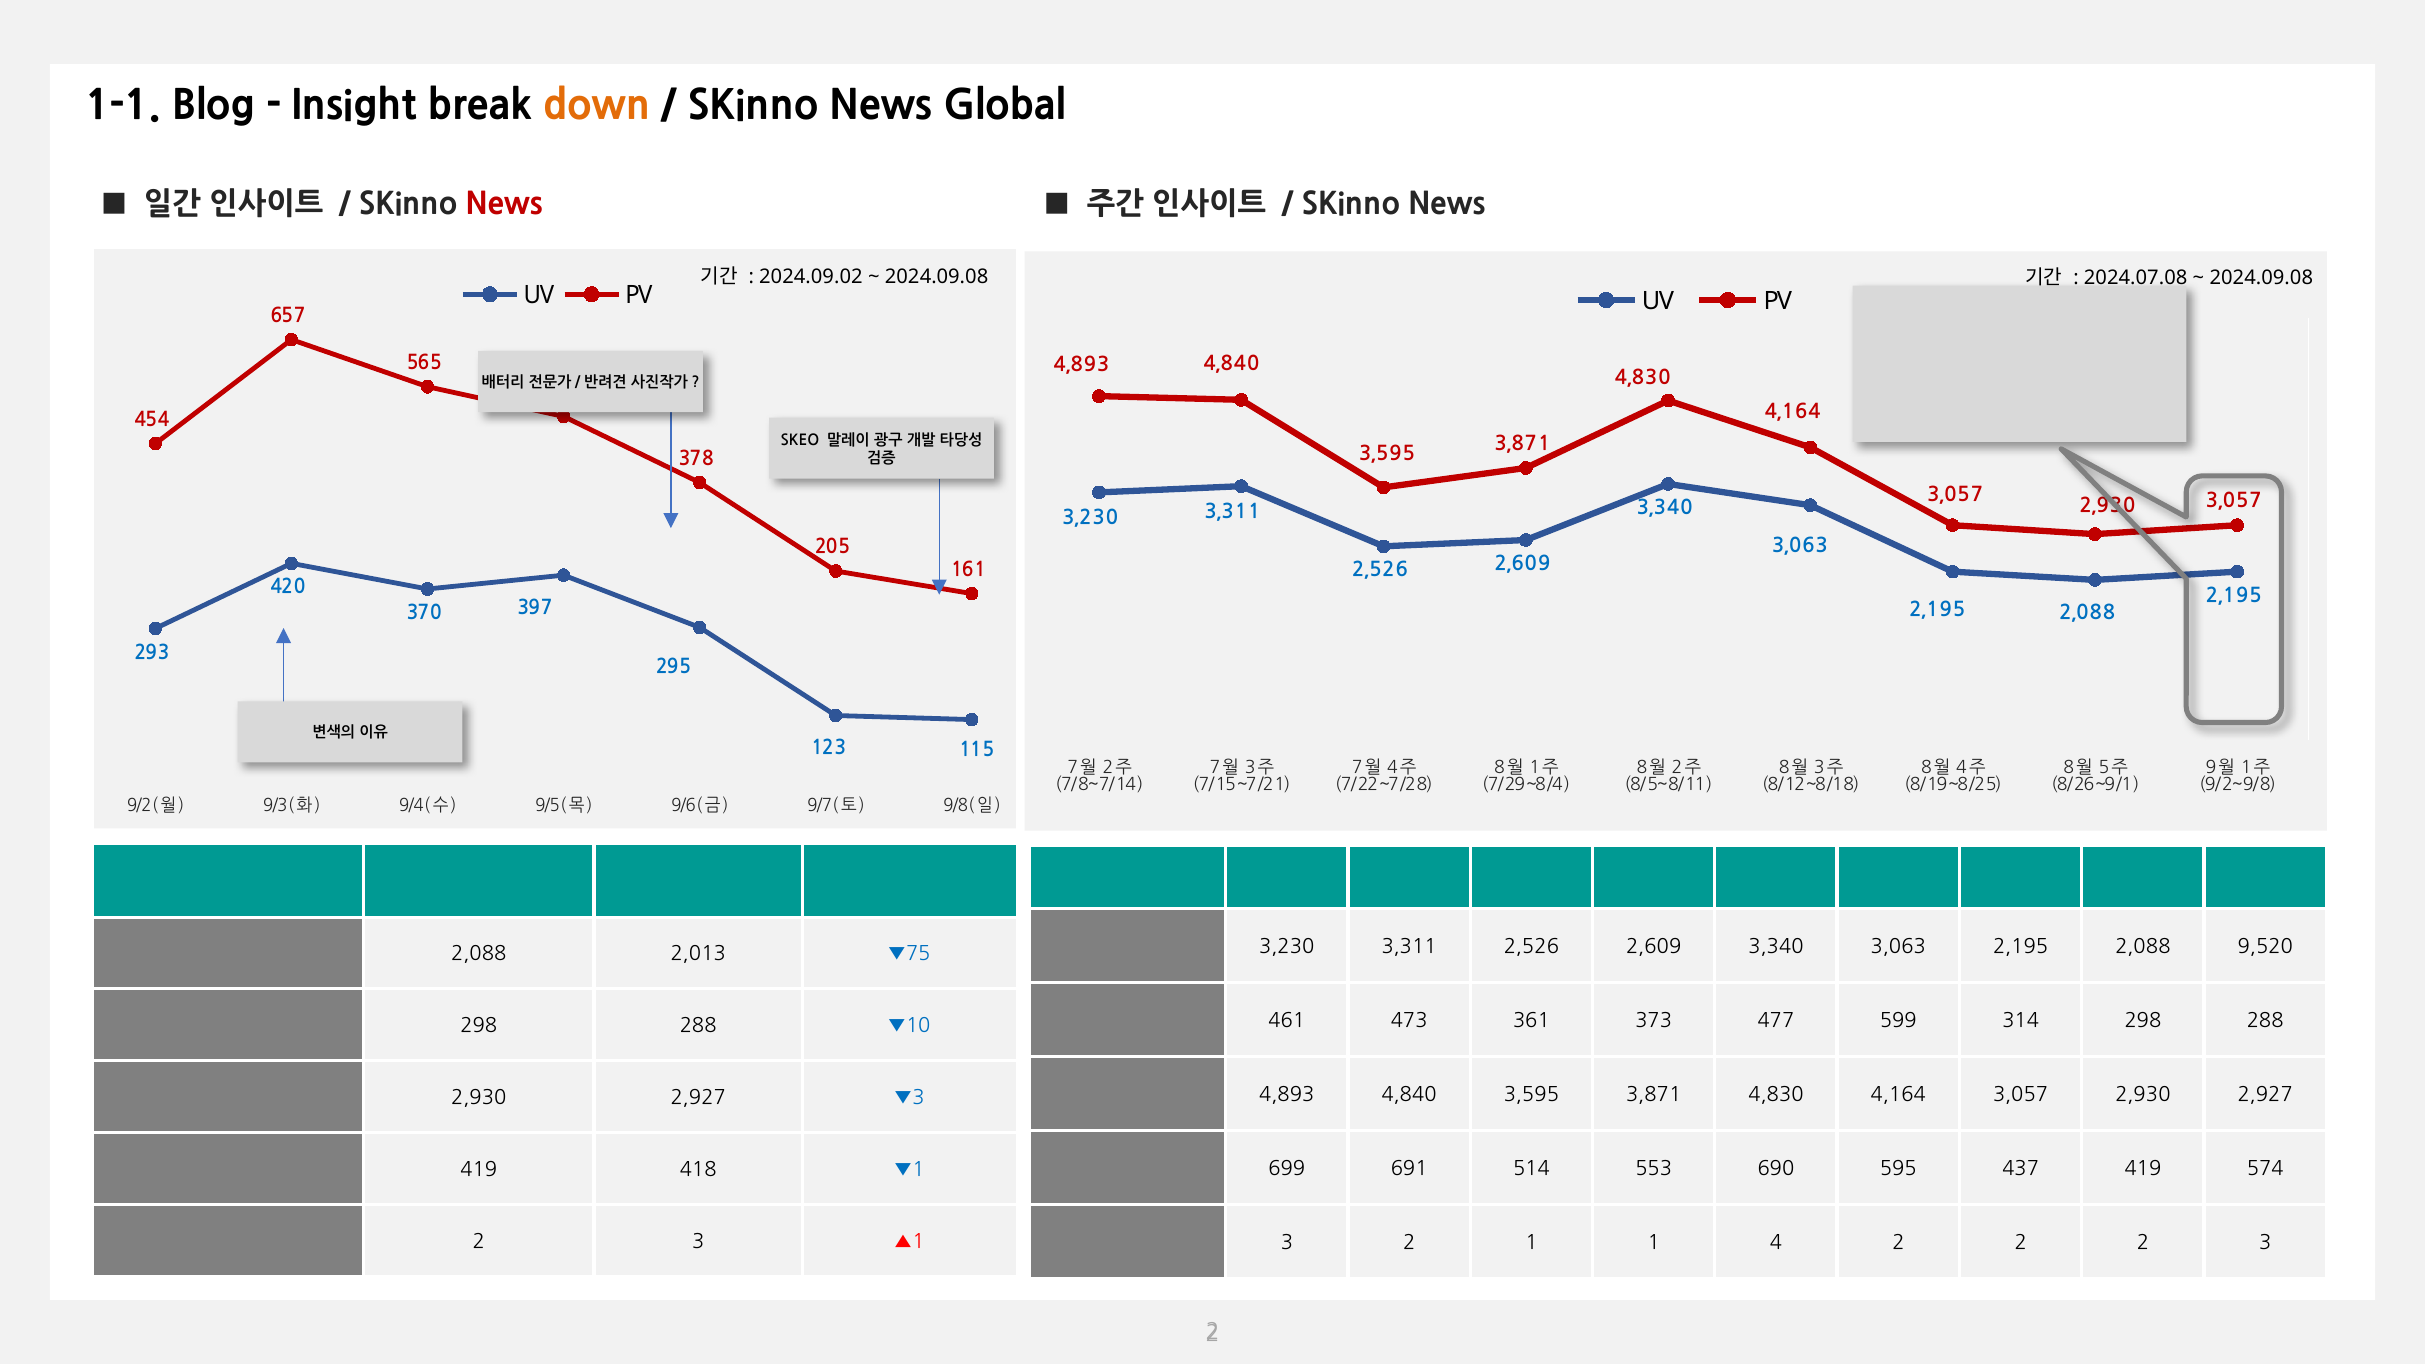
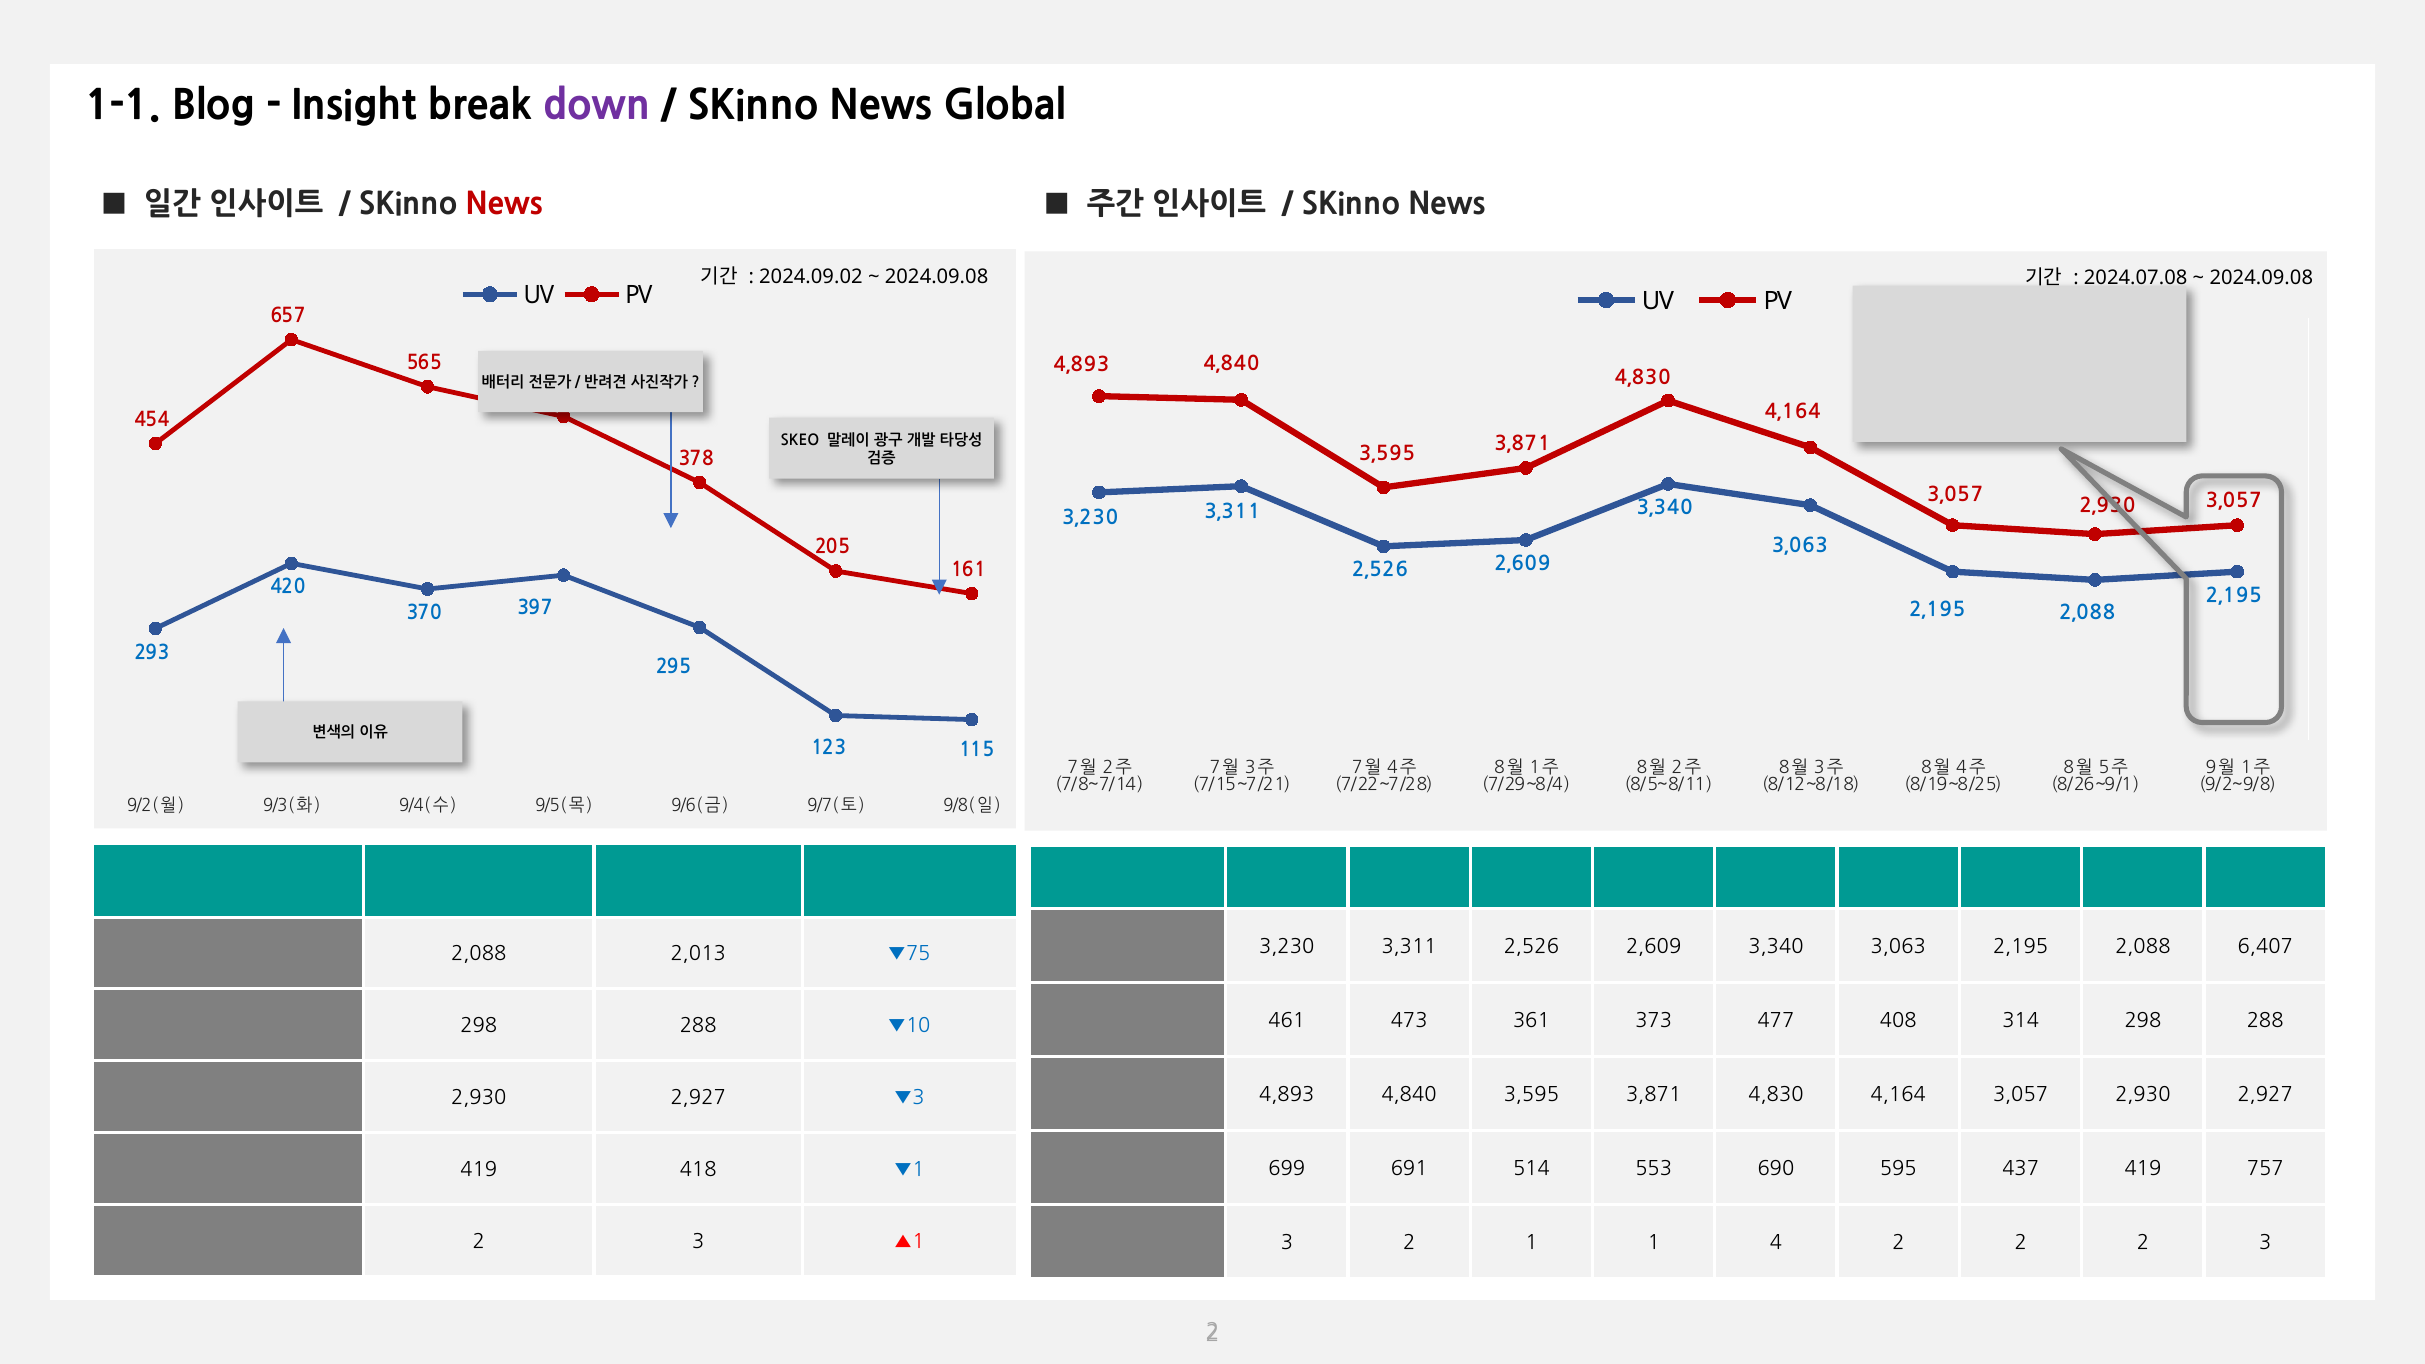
down colour: orange -> purple
9,520: 9,520 -> 6,407
599: 599 -> 408
574: 574 -> 757
